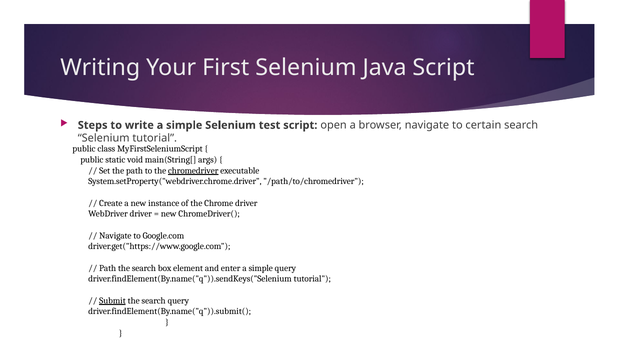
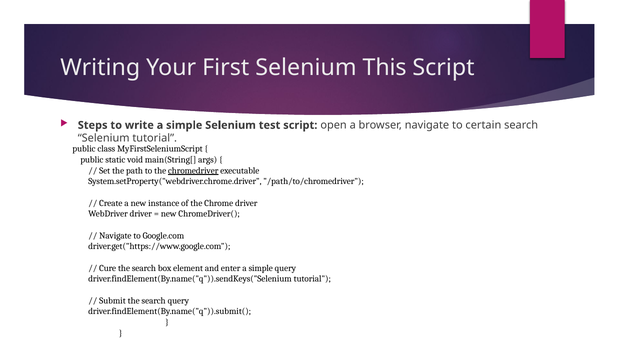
Java: Java -> This
Path at (108, 268): Path -> Cure
Submit underline: present -> none
